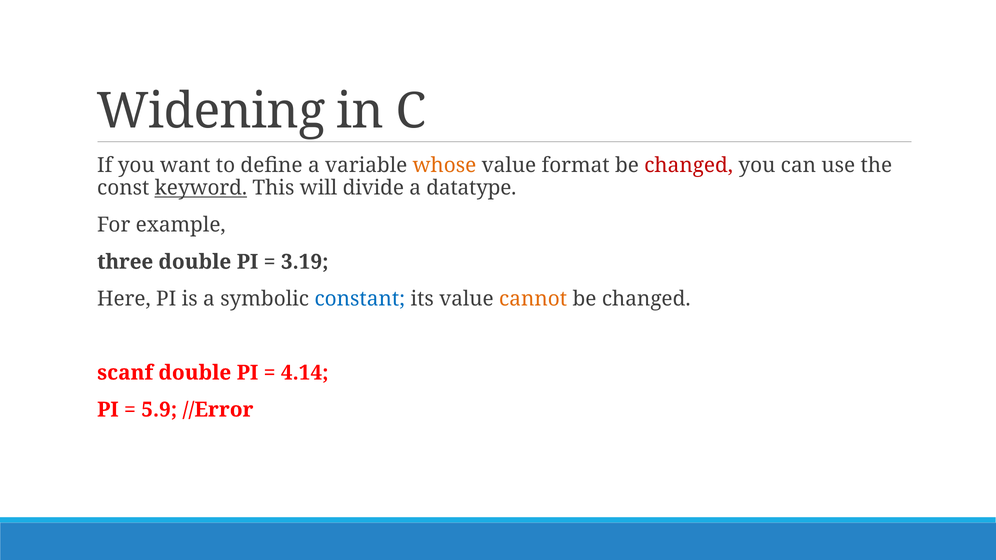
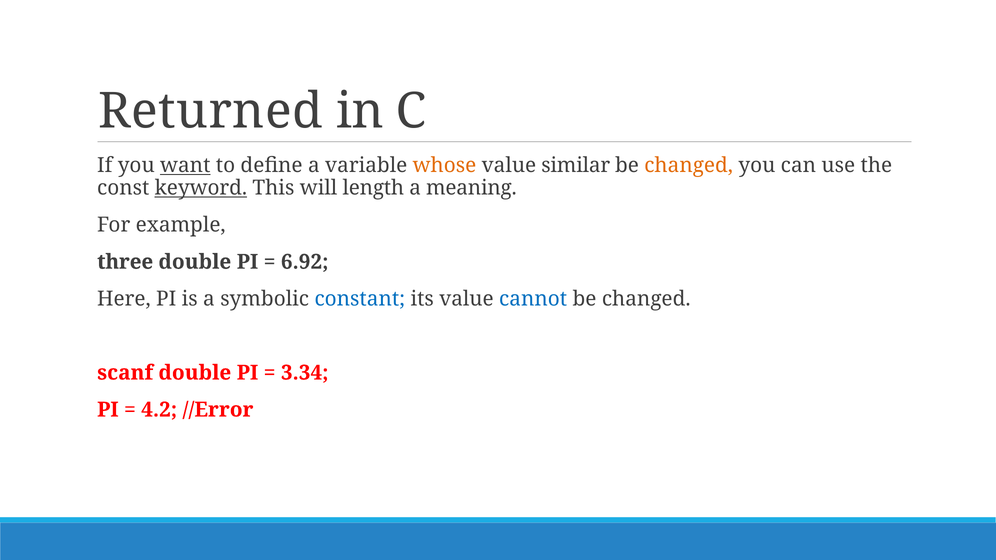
Widening: Widening -> Returned
want underline: none -> present
format: format -> similar
changed at (689, 166) colour: red -> orange
divide: divide -> length
datatype: datatype -> meaning
3.19: 3.19 -> 6.92
cannot colour: orange -> blue
4.14: 4.14 -> 3.34
5.9: 5.9 -> 4.2
